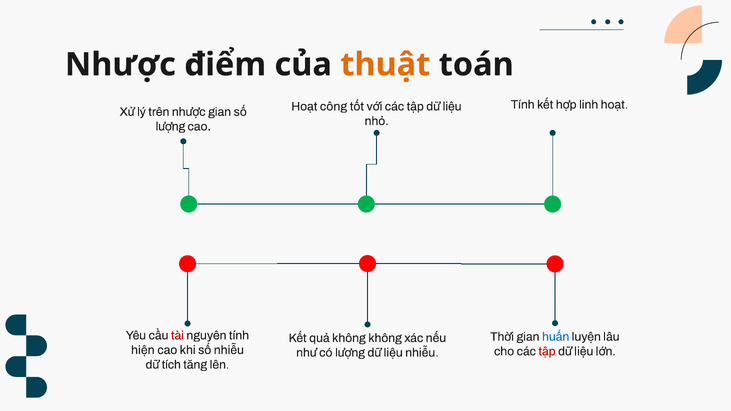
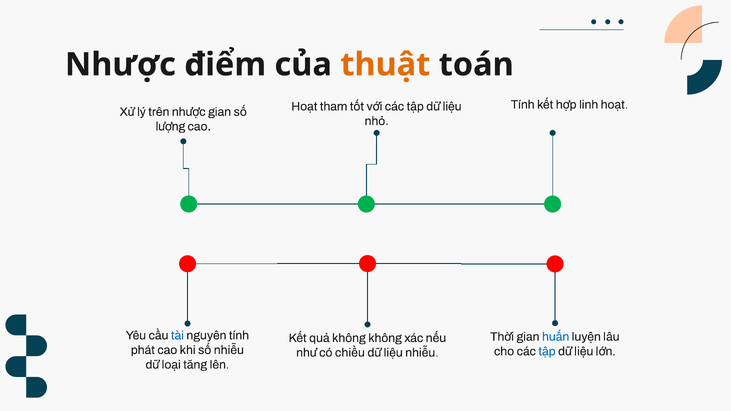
công: công -> tham
tài colour: red -> blue
hiện: hiện -> phát
tập at (547, 351) colour: red -> blue
có lượng: lượng -> chiều
tích: tích -> loại
